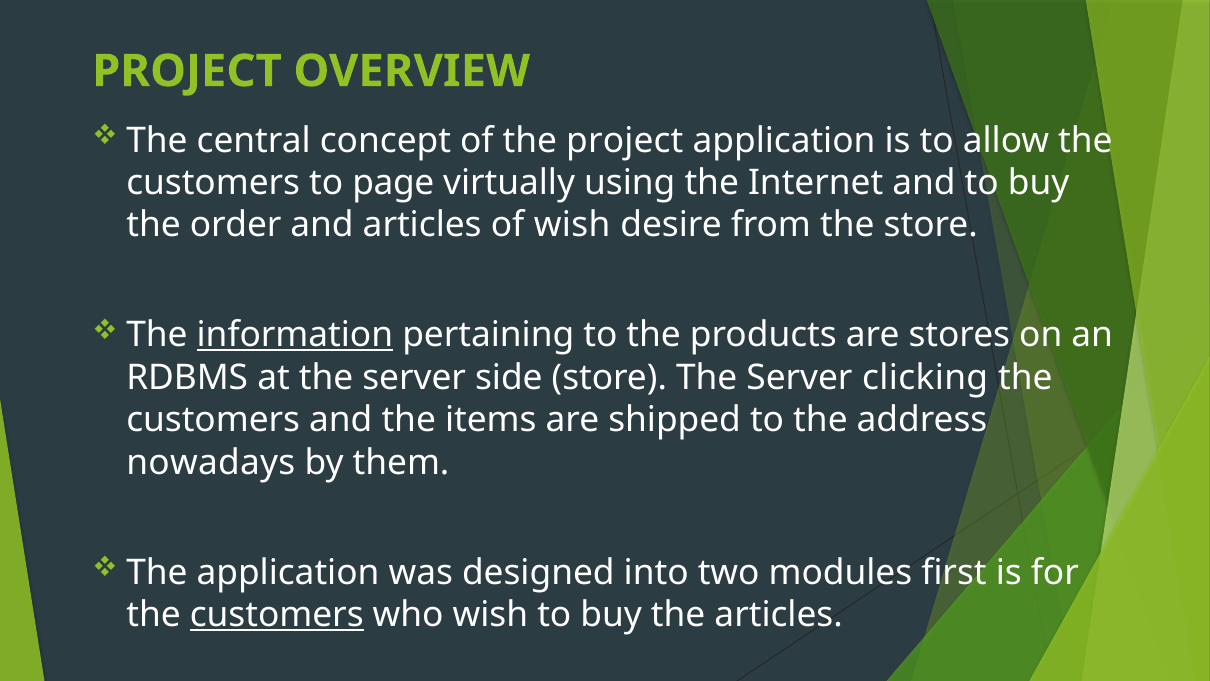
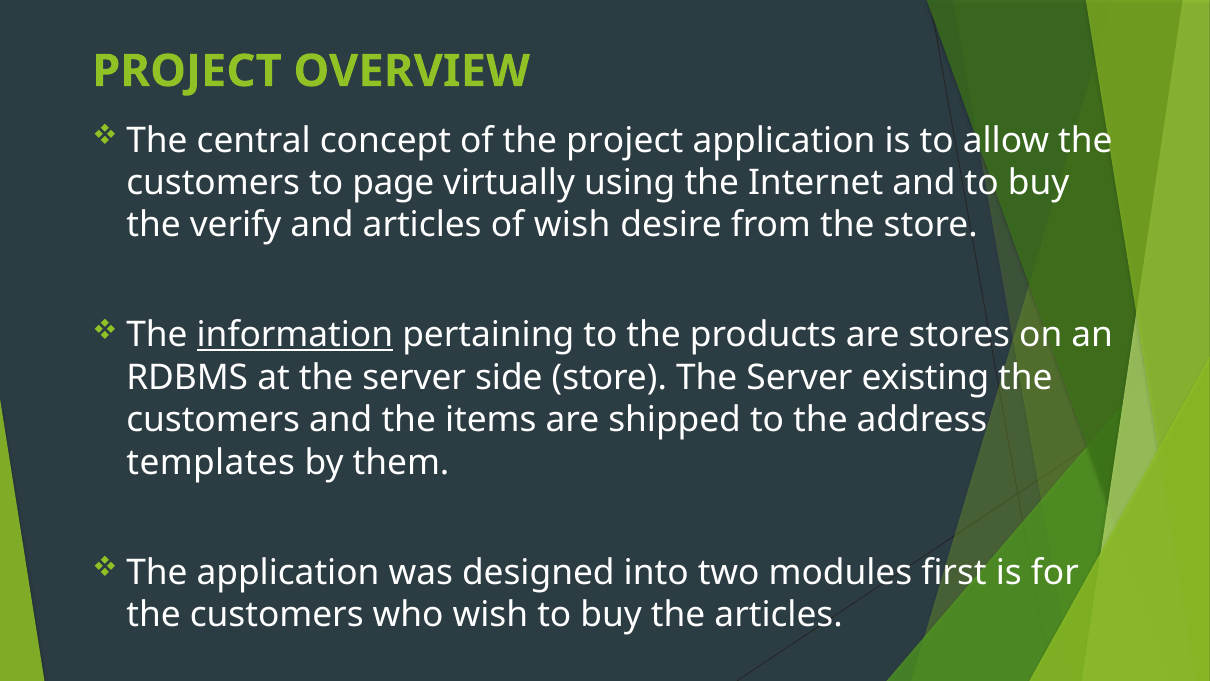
order: order -> verify
clicking: clicking -> existing
nowadays: nowadays -> templates
customers at (277, 614) underline: present -> none
